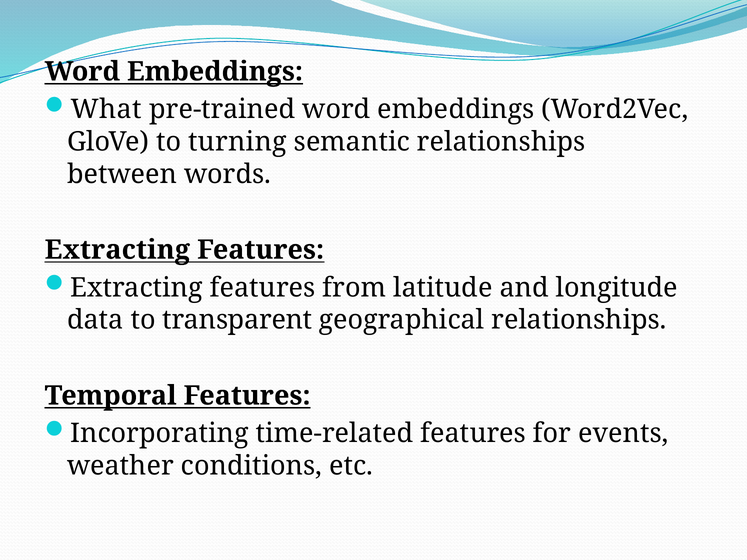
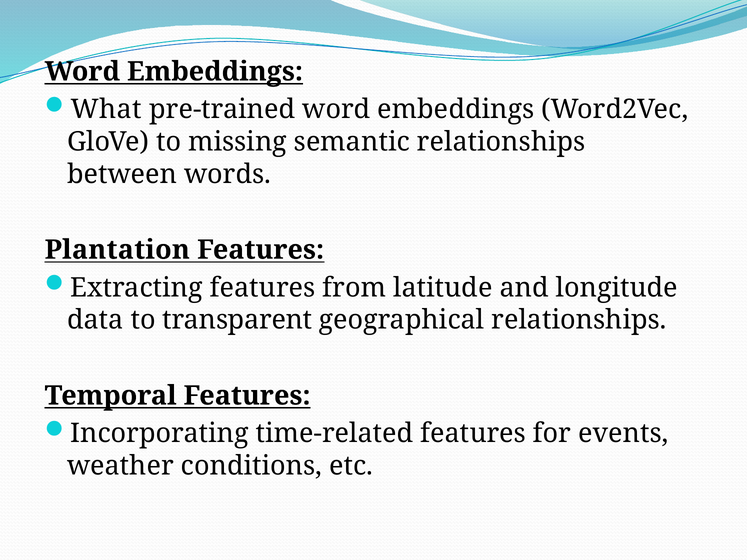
turning: turning -> missing
Extracting at (117, 250): Extracting -> Plantation
